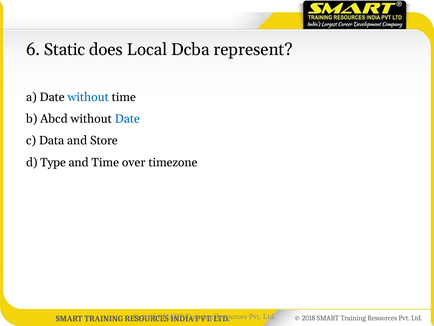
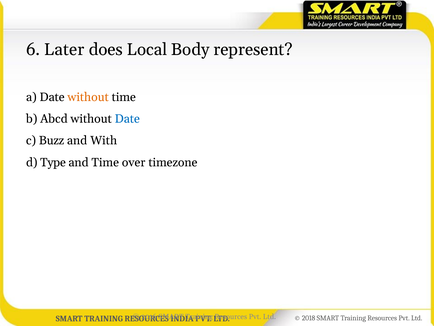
Static: Static -> Later
Dcba: Dcba -> Body
without at (88, 97) colour: blue -> orange
Data: Data -> Buzz
Store: Store -> With
